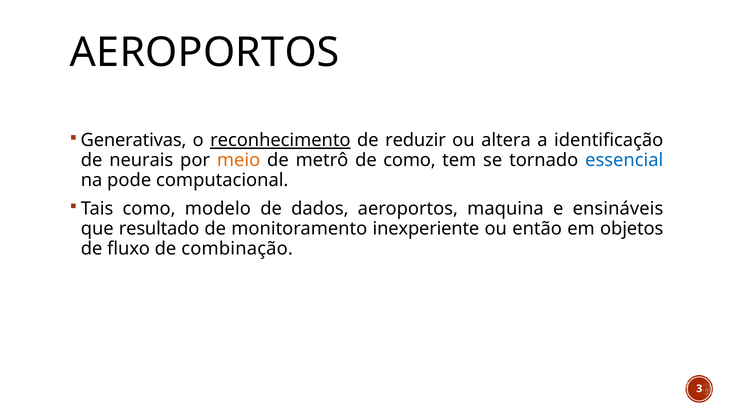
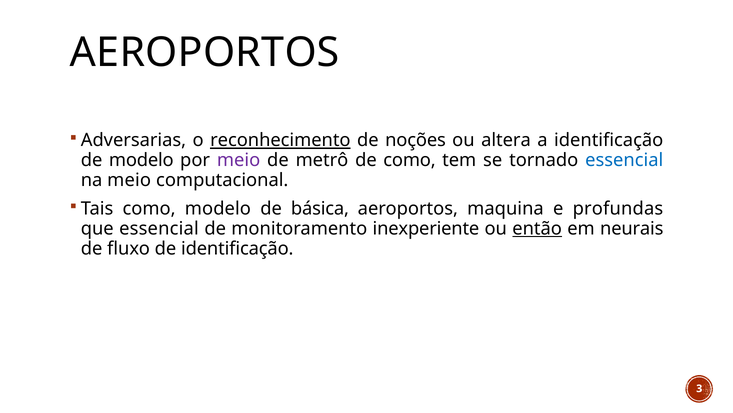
Generativas: Generativas -> Adversarias
reduzir: reduzir -> noções
de neurais: neurais -> modelo
meio at (239, 160) colour: orange -> purple
na pode: pode -> meio
dados: dados -> básica
ensináveis: ensináveis -> profundas
que resultado: resultado -> essencial
então underline: none -> present
objetos: objetos -> neurais
de combinação: combinação -> identificação
